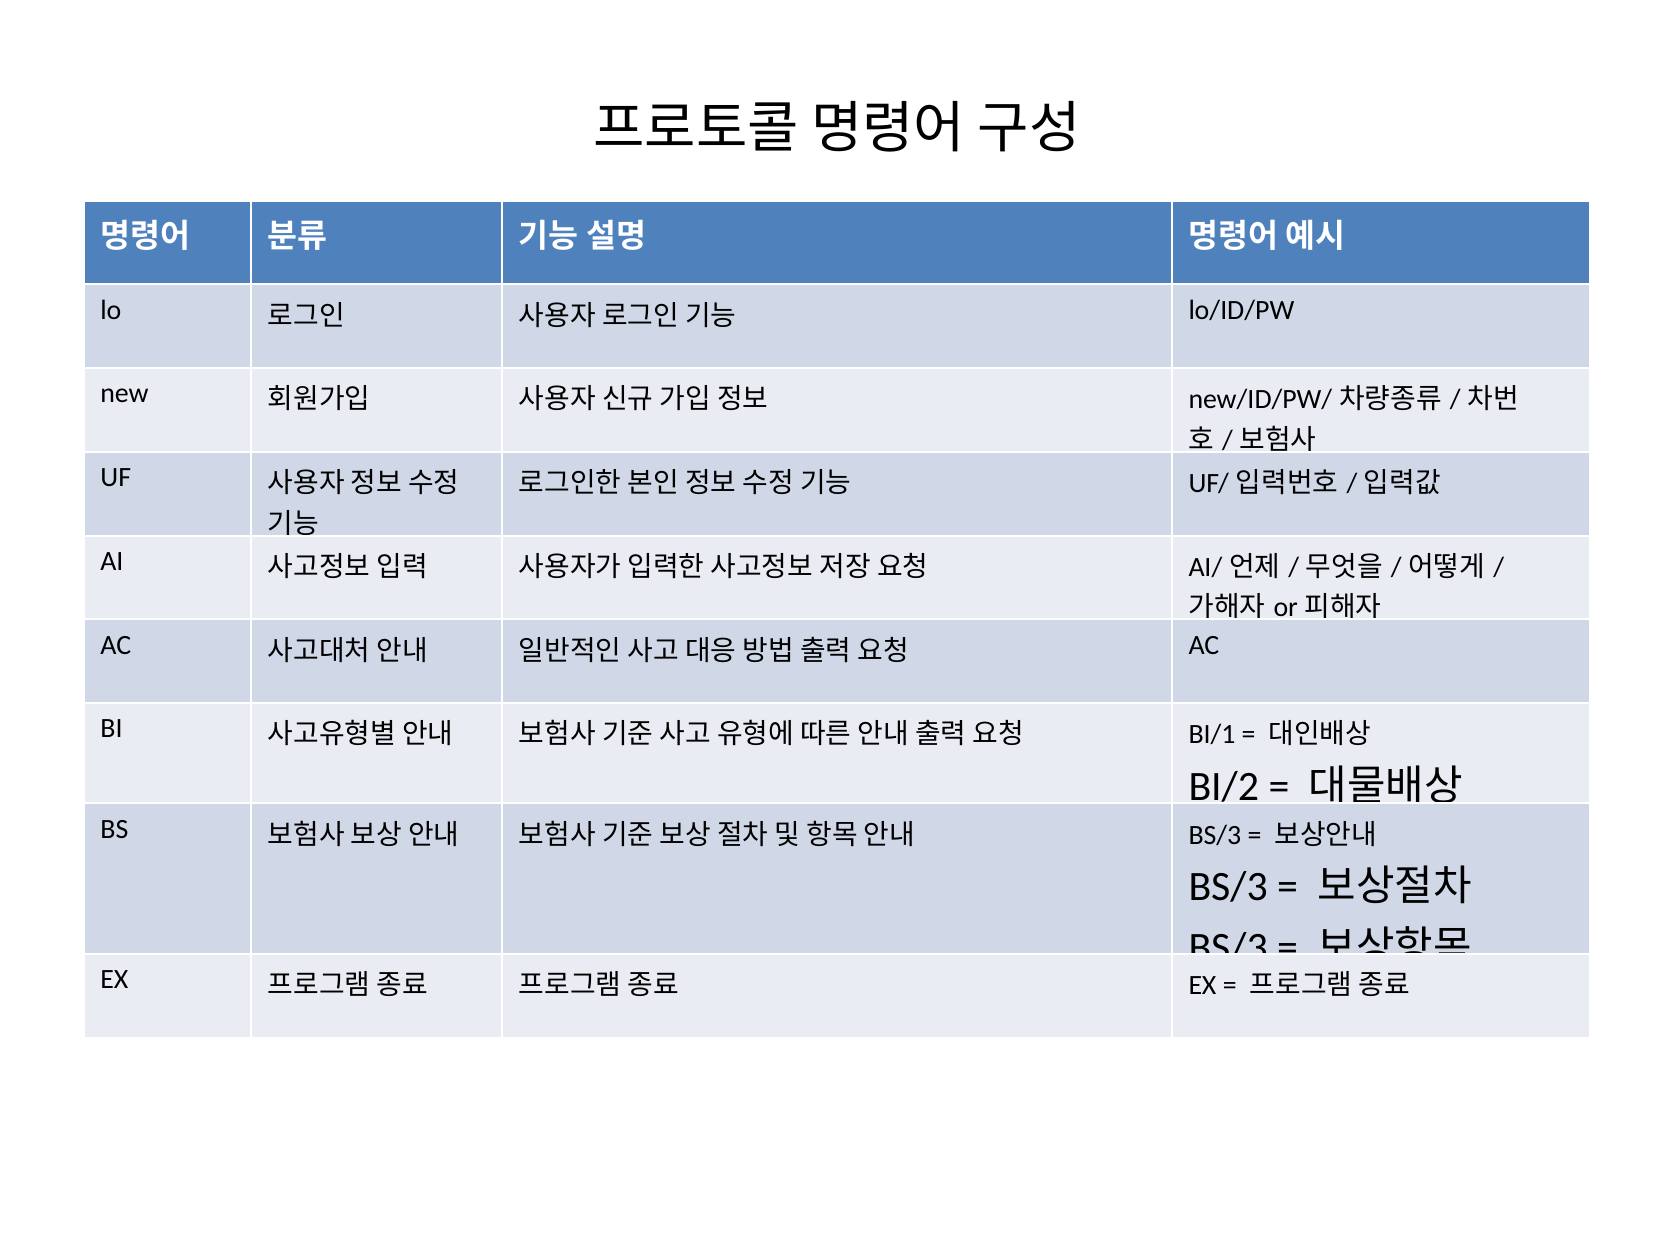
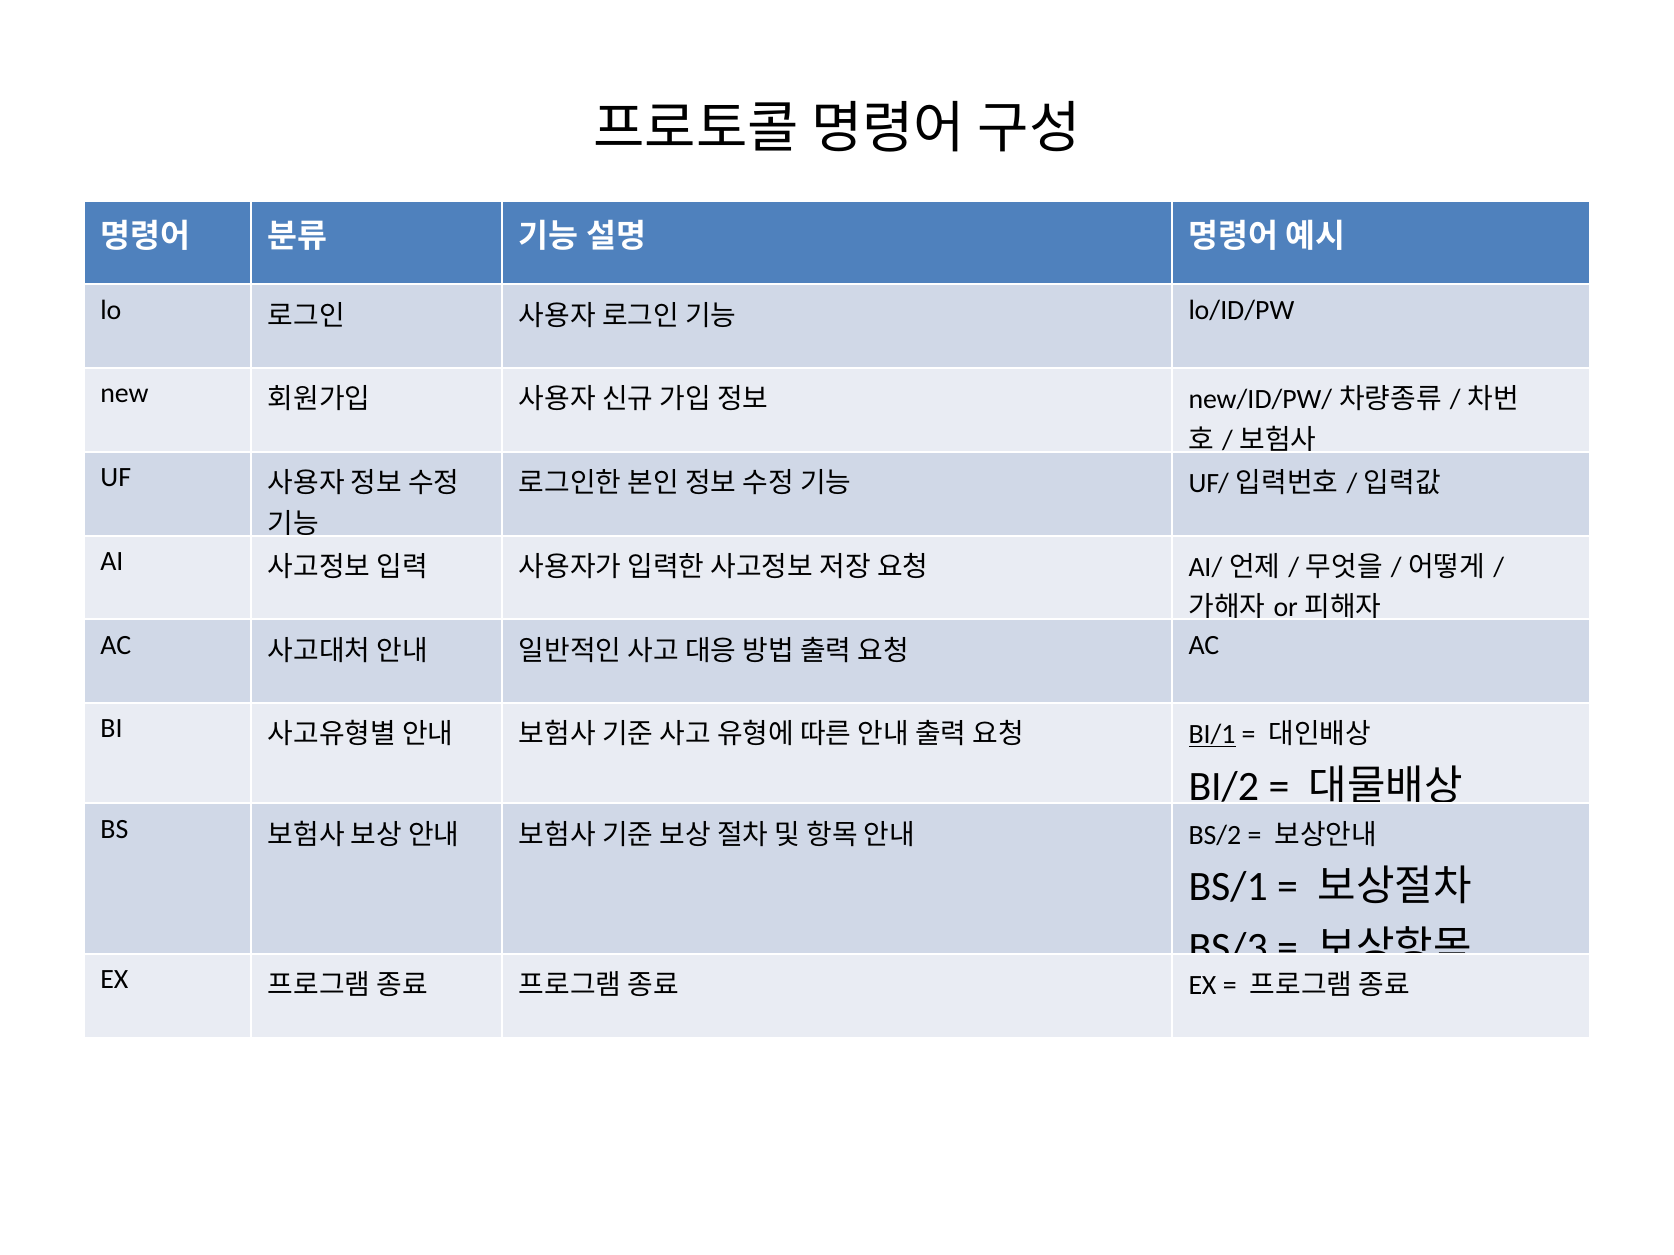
BI/1 underline: none -> present
BS/3 at (1215, 835): BS/3 -> BS/2
BS/3 at (1228, 887): BS/3 -> BS/1
